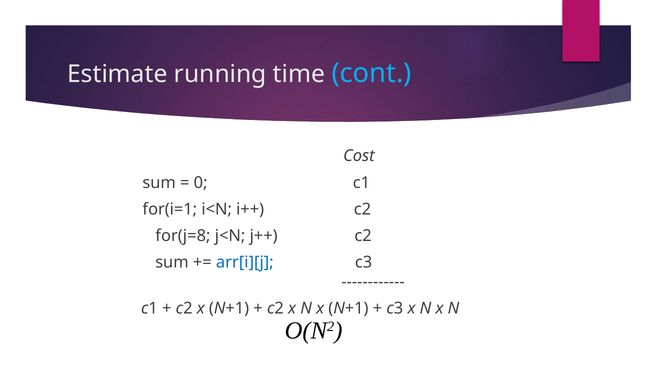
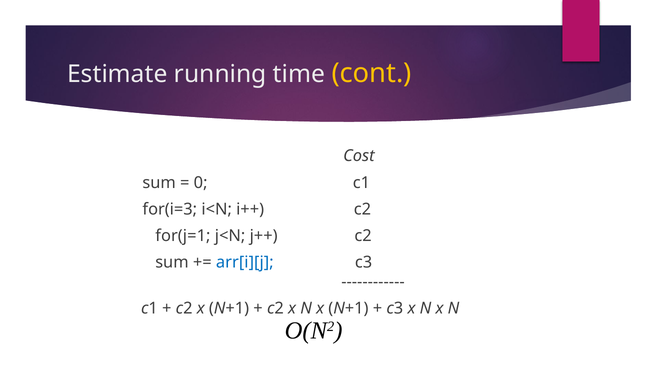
cont colour: light blue -> yellow
for(i=1: for(i=1 -> for(i=3
for(j=8: for(j=8 -> for(j=1
